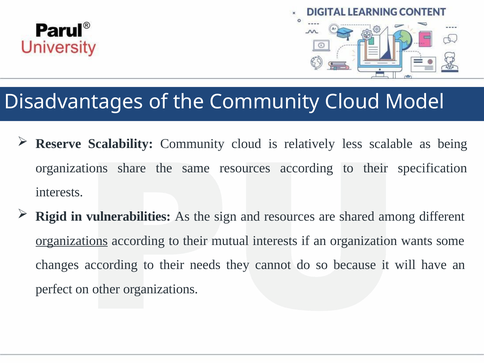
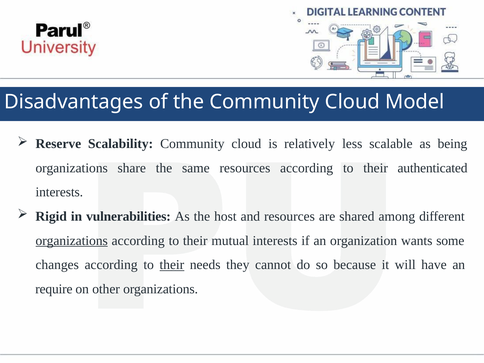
specification: specification -> authenticated
sign: sign -> host
their at (172, 265) underline: none -> present
perfect: perfect -> require
